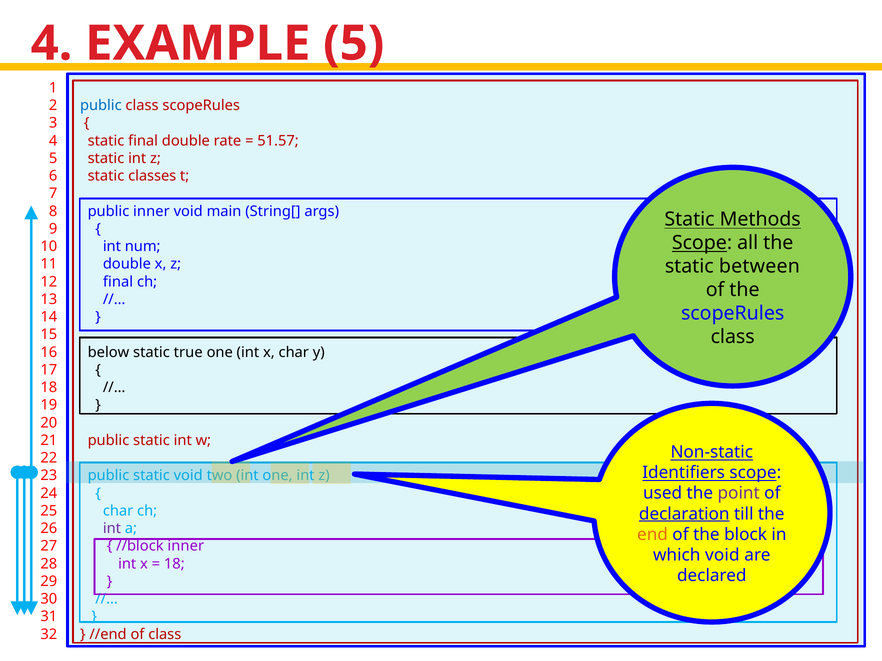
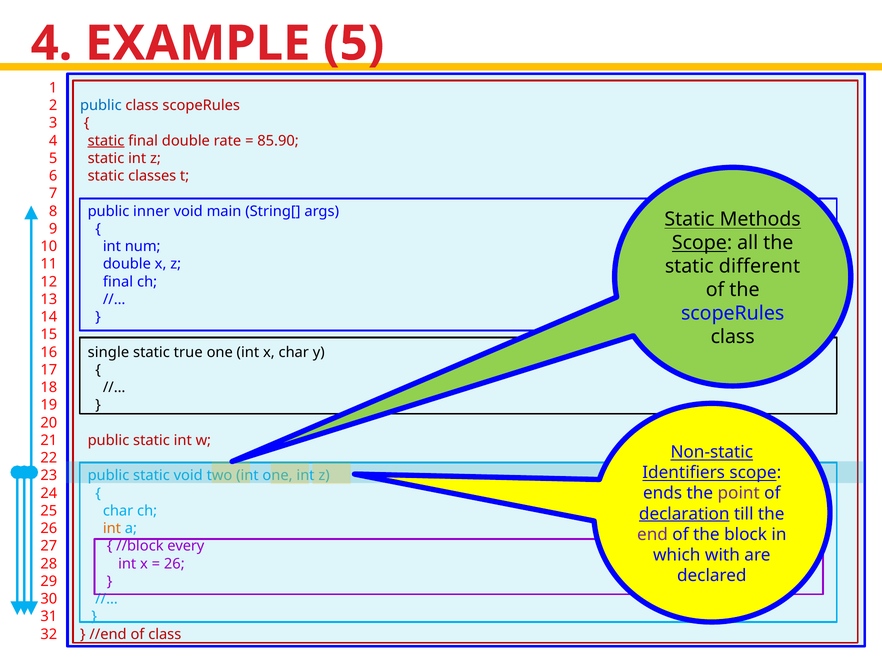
static at (106, 141) underline: none -> present
51.57: 51.57 -> 85.90
between: between -> different
below: below -> single
used: used -> ends
int at (112, 529) colour: purple -> orange
end colour: orange -> purple
//block inner: inner -> every
which void: void -> with
18 at (174, 564): 18 -> 26
